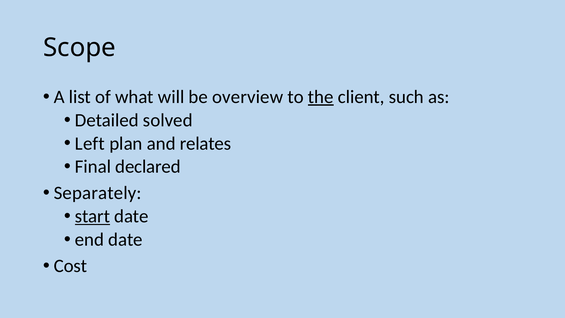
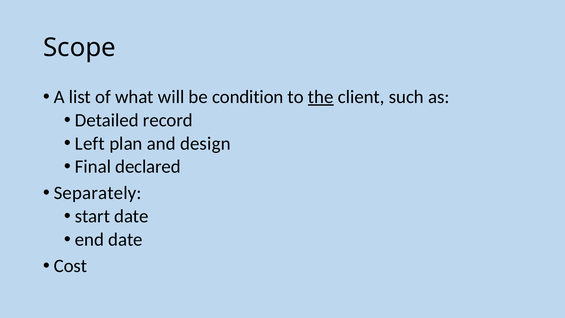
overview: overview -> condition
solved: solved -> record
relates: relates -> design
start underline: present -> none
